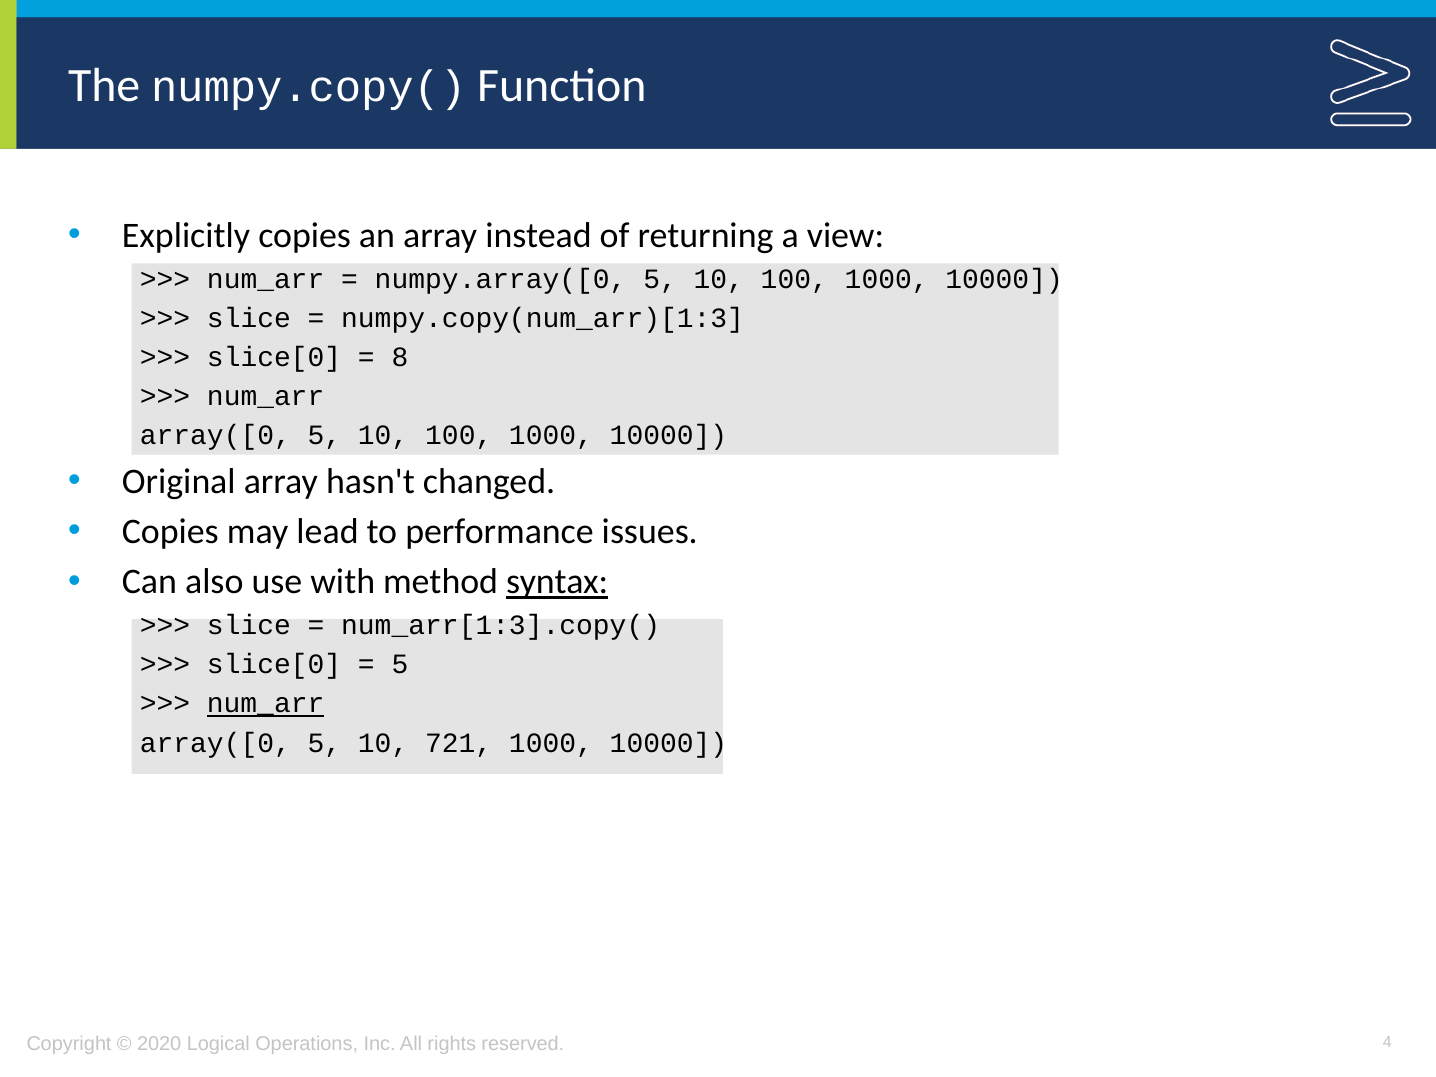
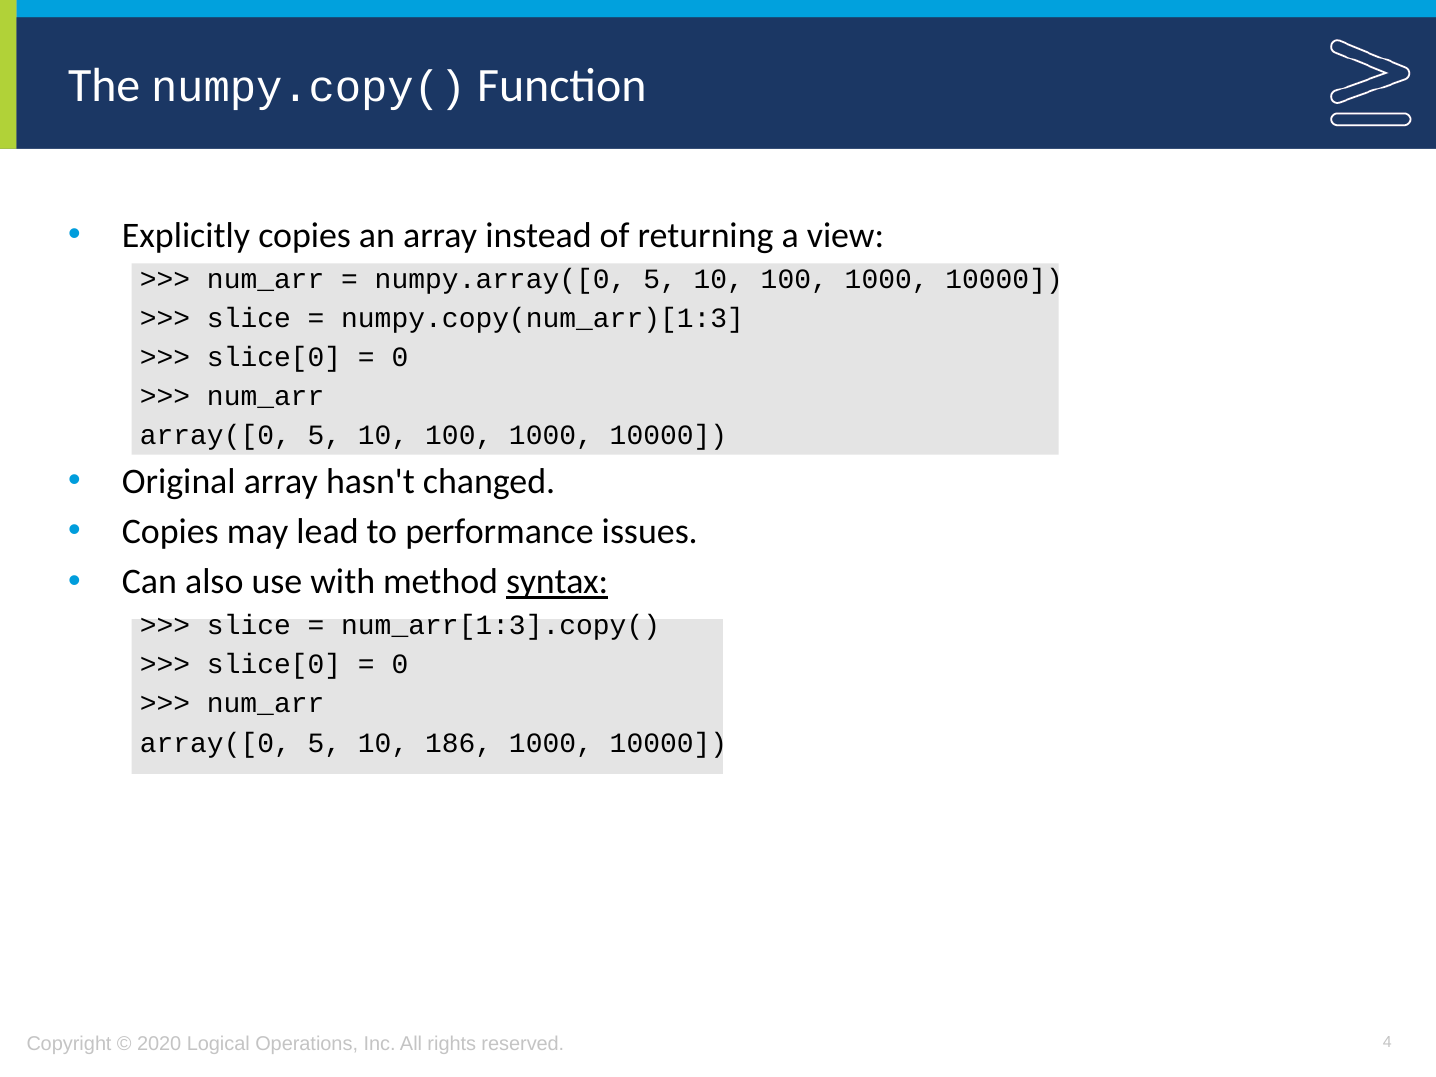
8 at (400, 357): 8 -> 0
5 at (400, 665): 5 -> 0
num_arr at (266, 704) underline: present -> none
721: 721 -> 186
